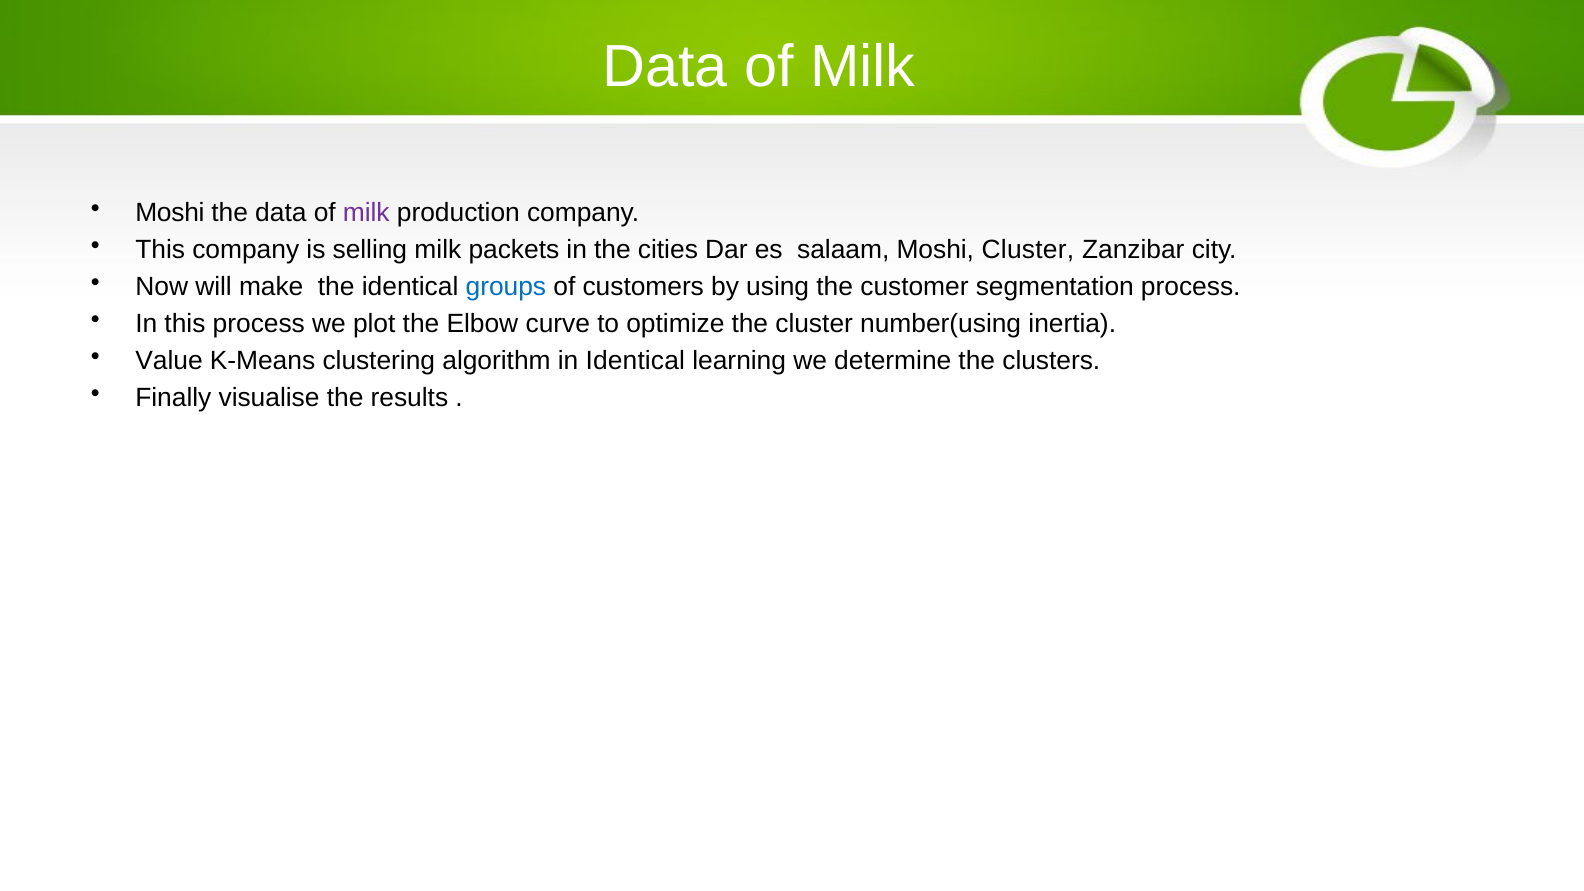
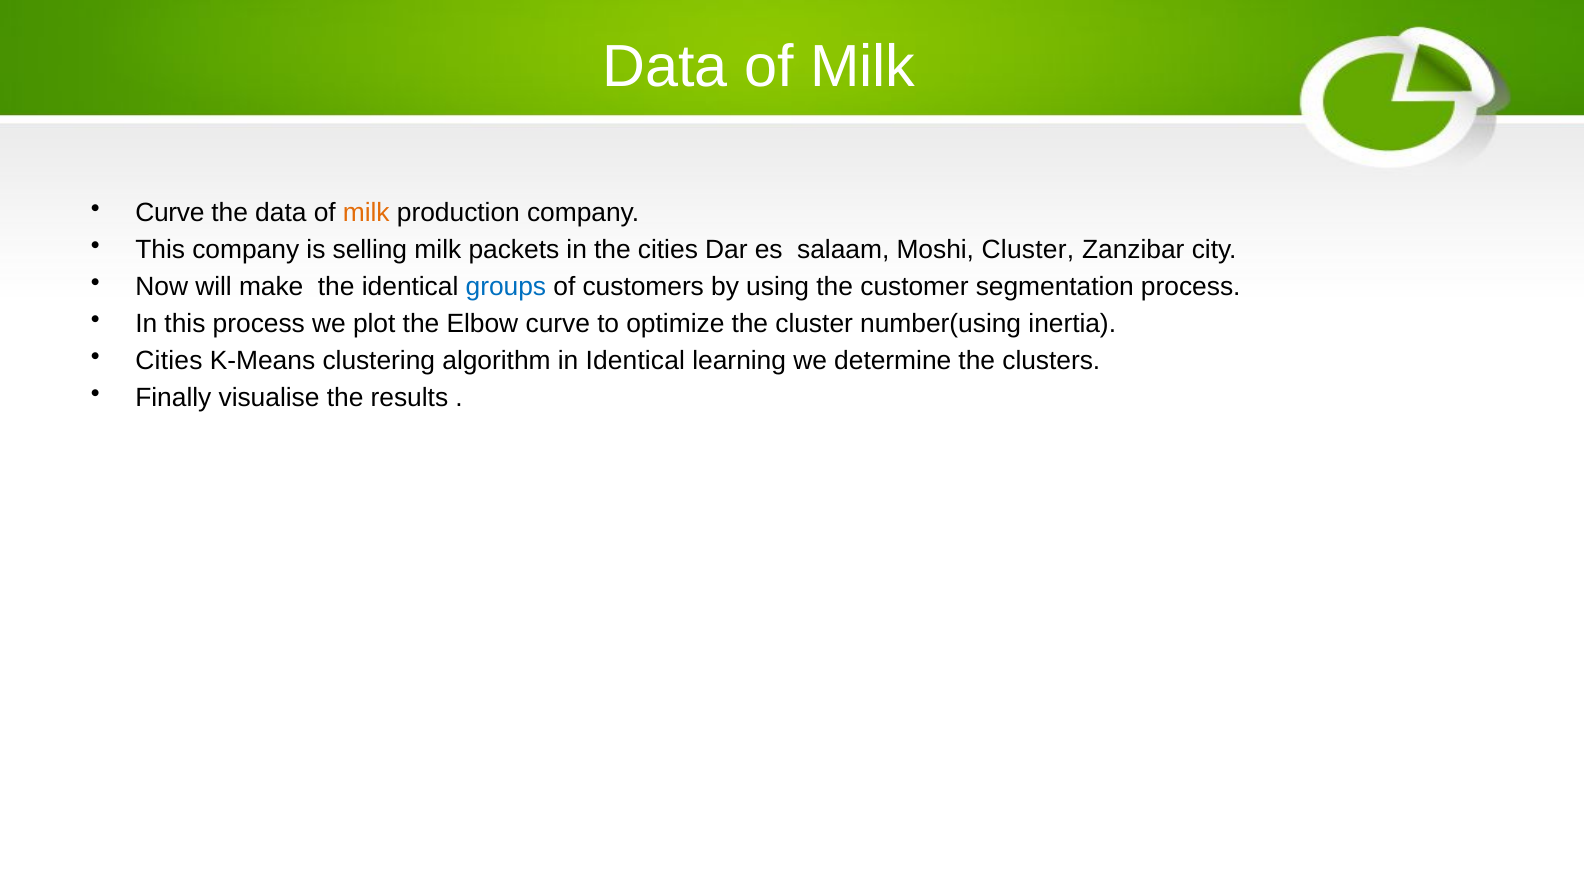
Moshi at (170, 213): Moshi -> Curve
milk at (366, 213) colour: purple -> orange
Value at (169, 361): Value -> Cities
